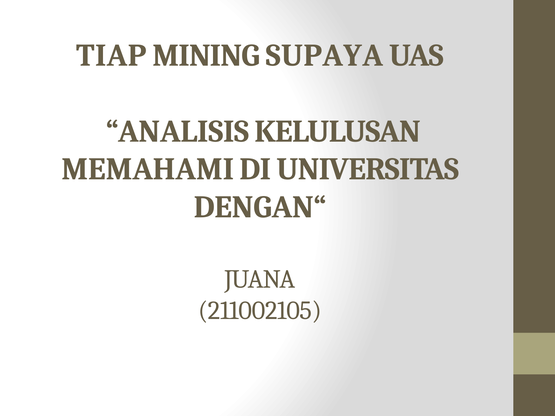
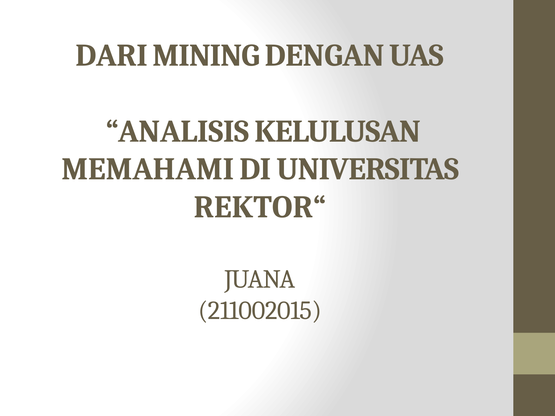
TIAP: TIAP -> DARI
SUPAYA: SUPAYA -> DENGAN
DENGAN“: DENGAN“ -> REKTOR“
211002105: 211002105 -> 211002015
